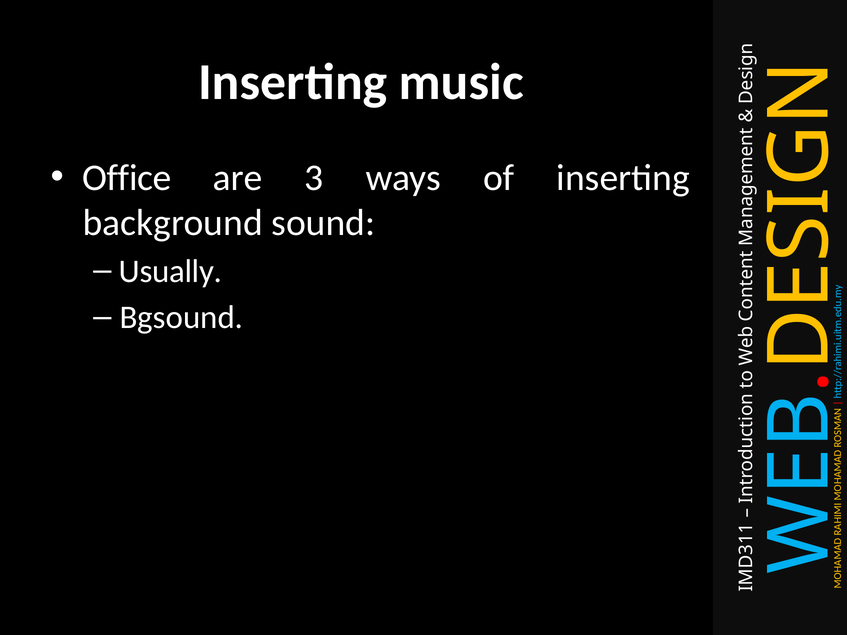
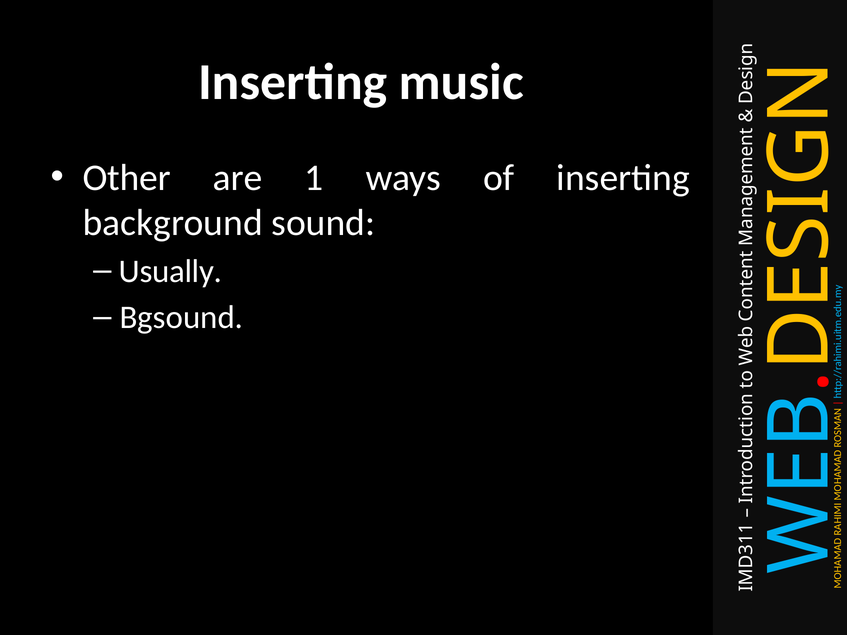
Office: Office -> Other
are 3: 3 -> 1
